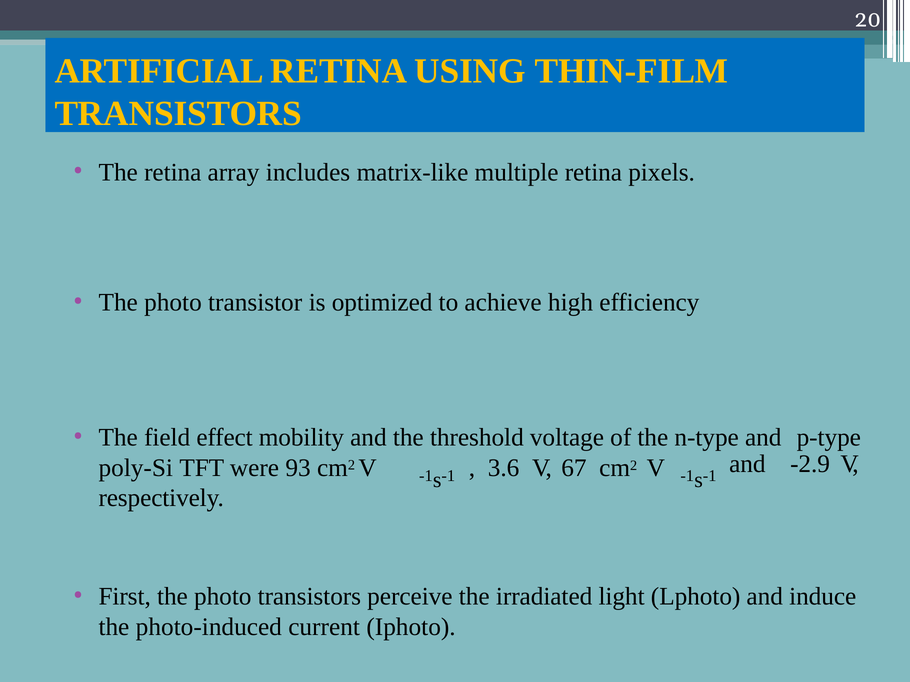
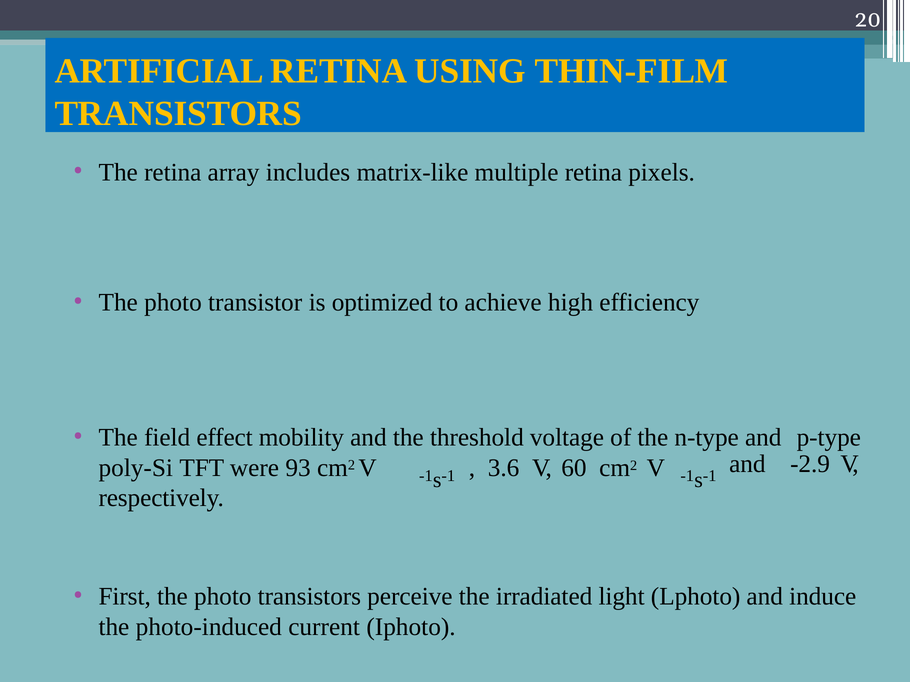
67: 67 -> 60
